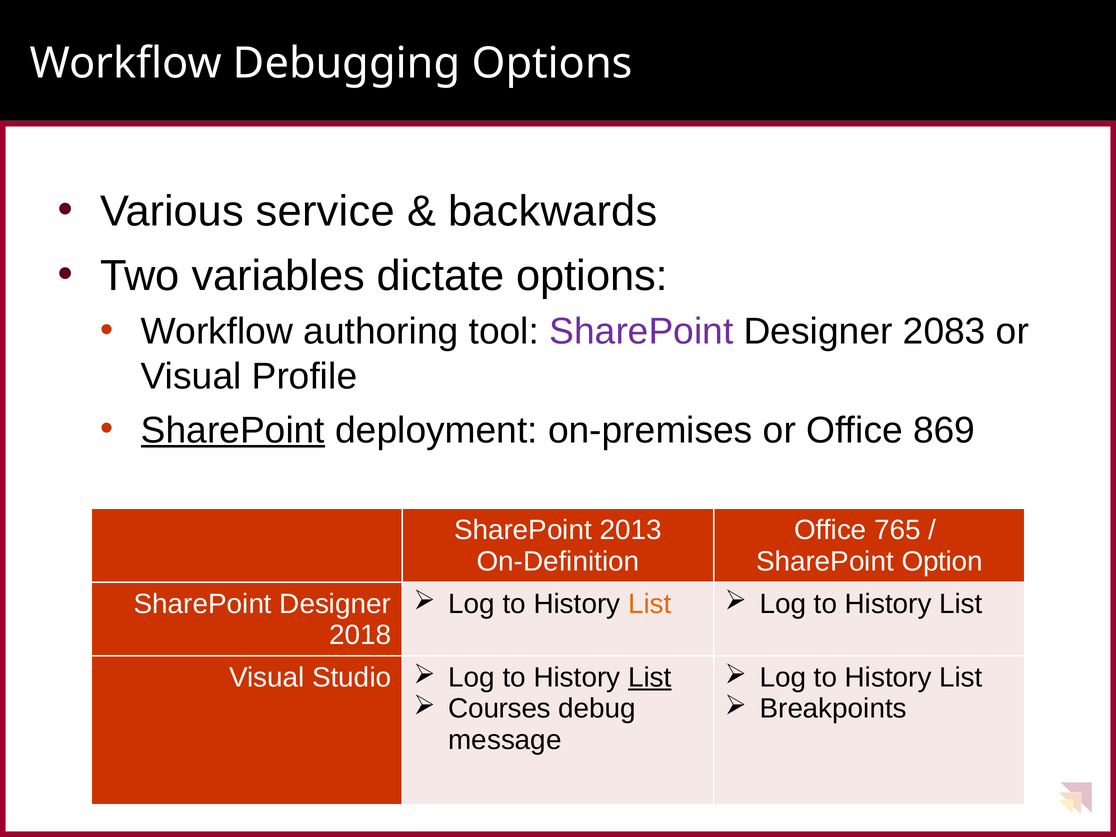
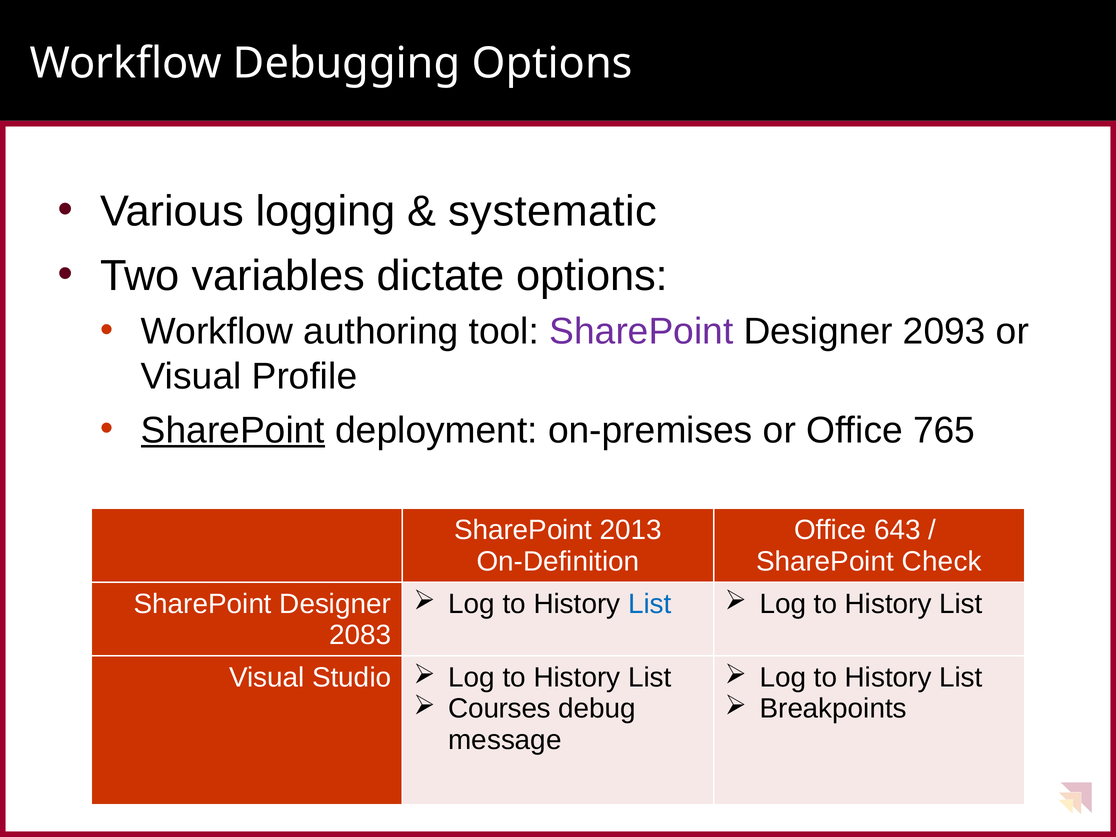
service: service -> logging
backwards: backwards -> systematic
2083: 2083 -> 2093
869: 869 -> 765
765: 765 -> 643
Option: Option -> Check
List at (650, 604) colour: orange -> blue
2018: 2018 -> 2083
List at (650, 678) underline: present -> none
